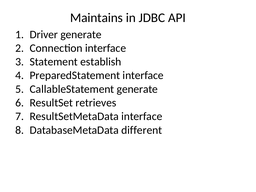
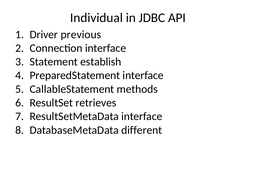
Maintains: Maintains -> Individual
Driver generate: generate -> previous
CallableStatement generate: generate -> methods
